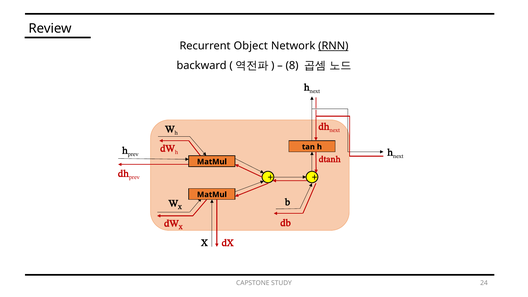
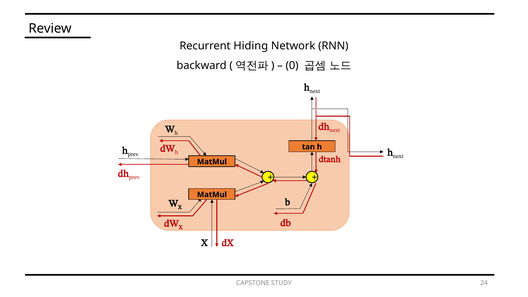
Object: Object -> Hiding
RNN underline: present -> none
8: 8 -> 0
